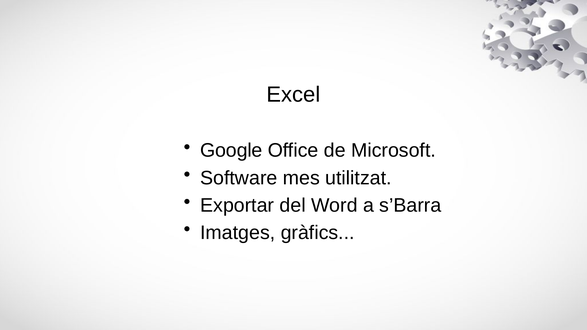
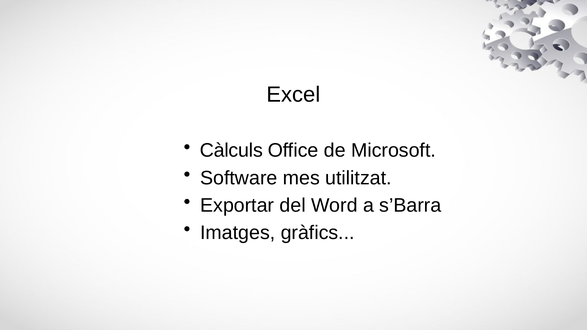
Google: Google -> Càlculs
